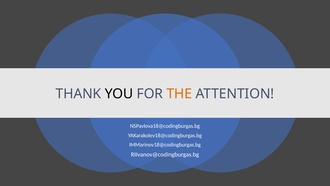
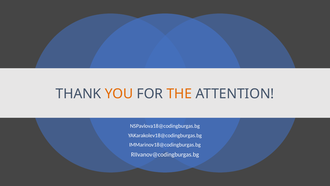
YOU colour: black -> orange
